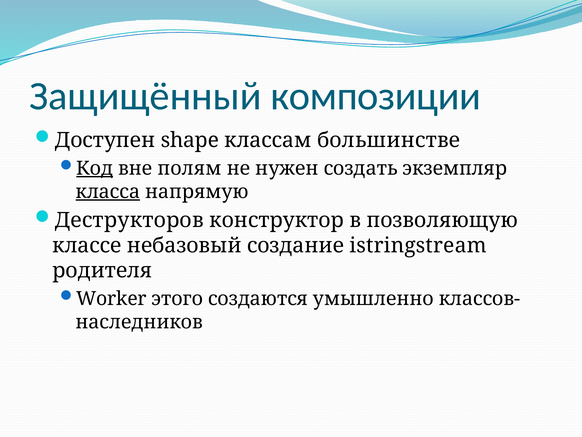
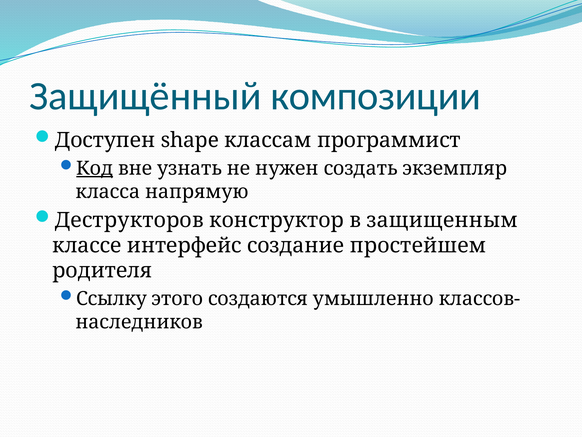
большинстве: большинстве -> программист
полям: полям -> узнать
класса underline: present -> none
позволяющую: позволяющую -> защищенным
небазовый: небазовый -> интерфейс
istringstream: istringstream -> простейшем
Worker: Worker -> Ссылку
